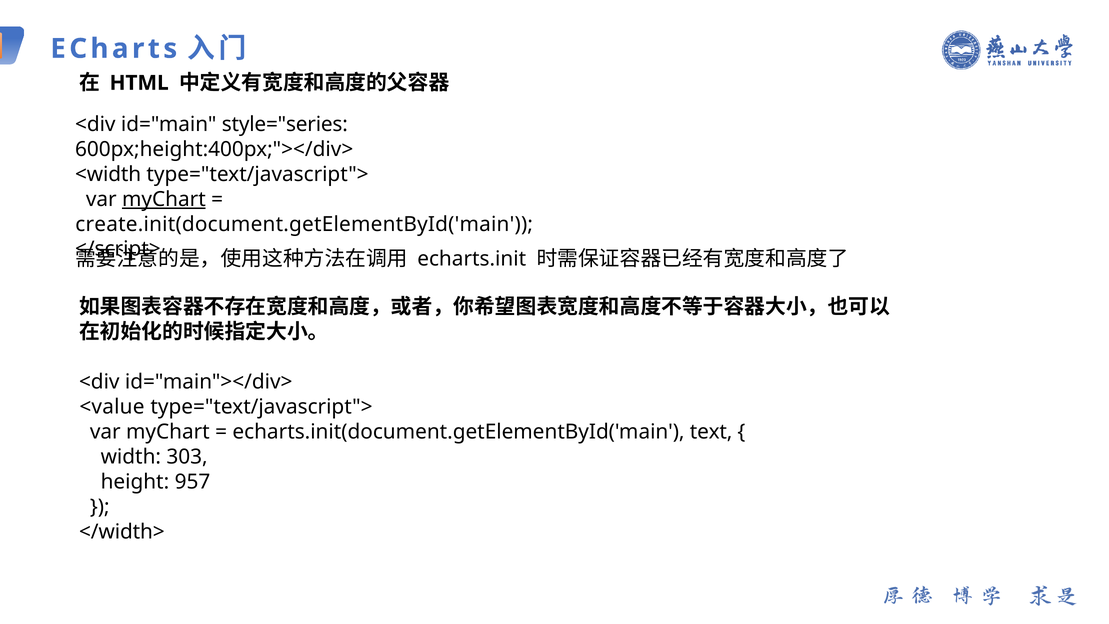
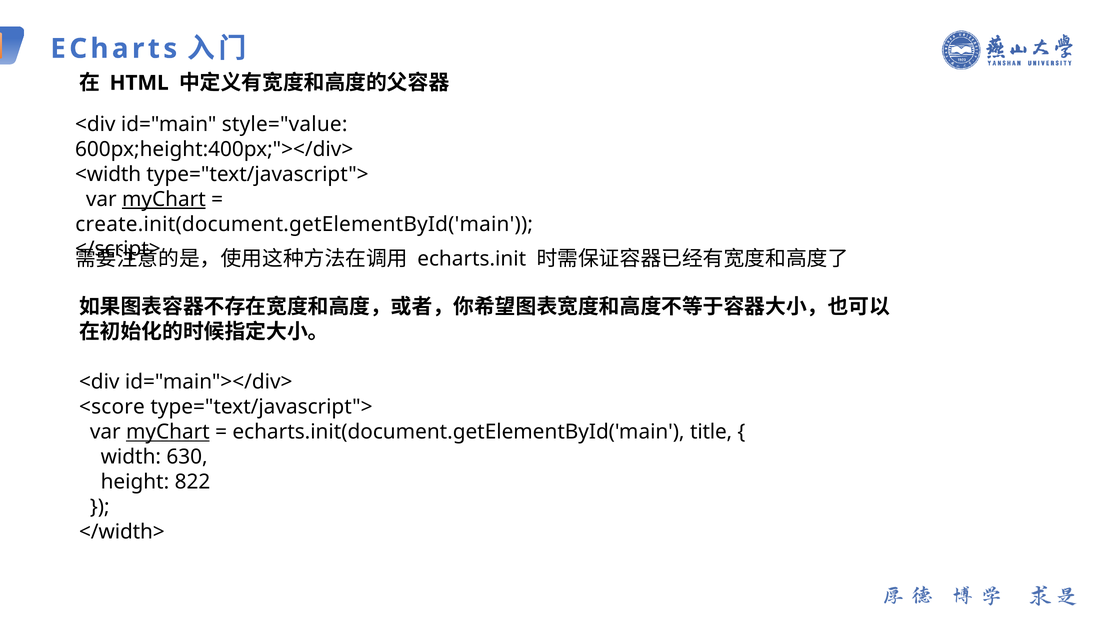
style="series: style="series -> style="value
<value: <value -> <score
myChart at (168, 432) underline: none -> present
text: text -> title
303: 303 -> 630
957: 957 -> 822
